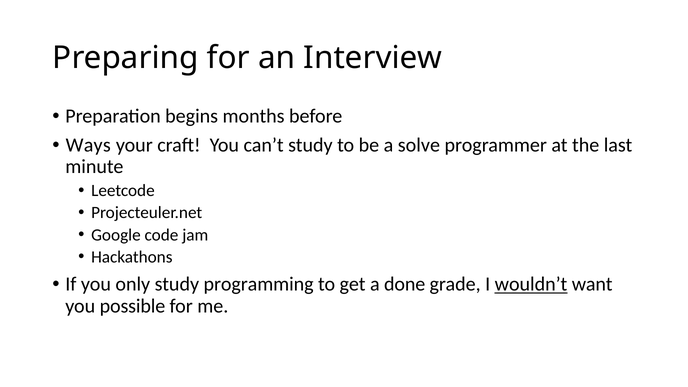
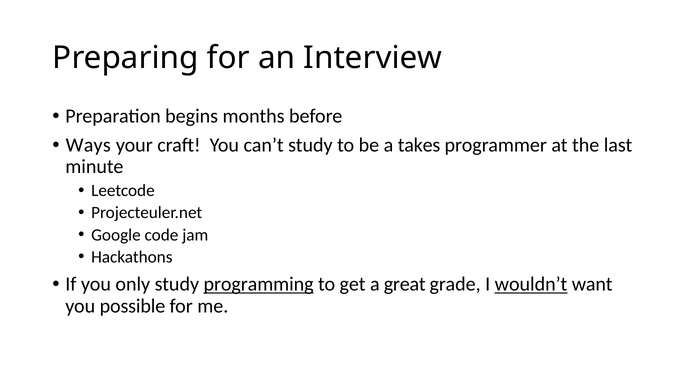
solve: solve -> takes
programming underline: none -> present
done: done -> great
